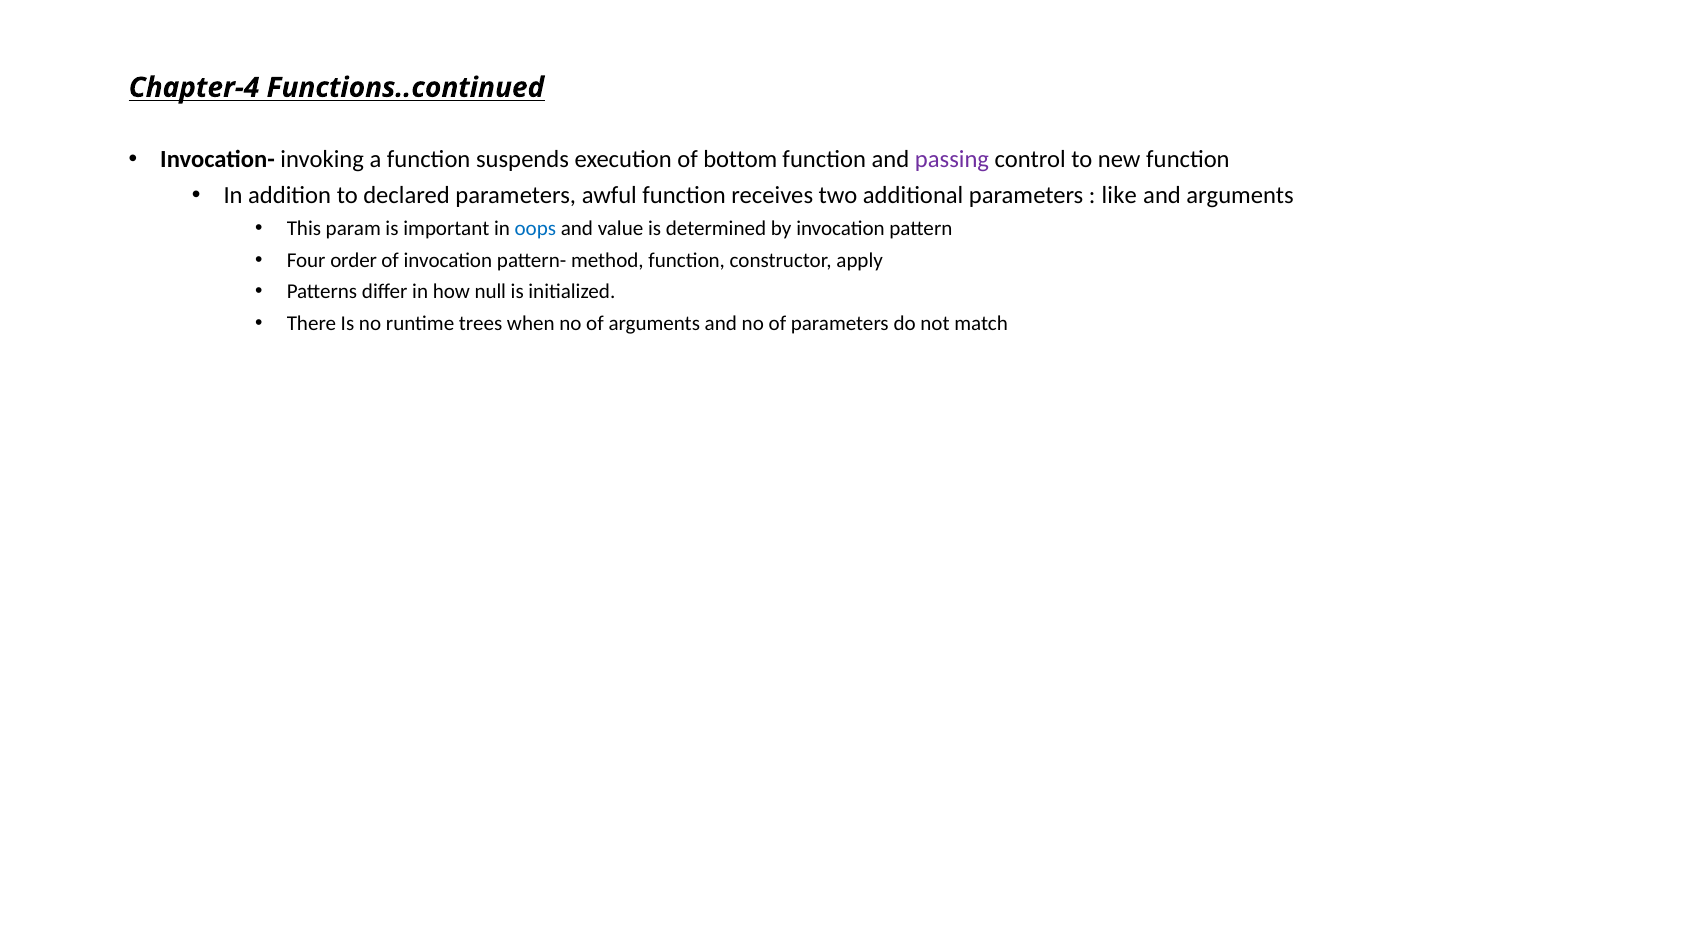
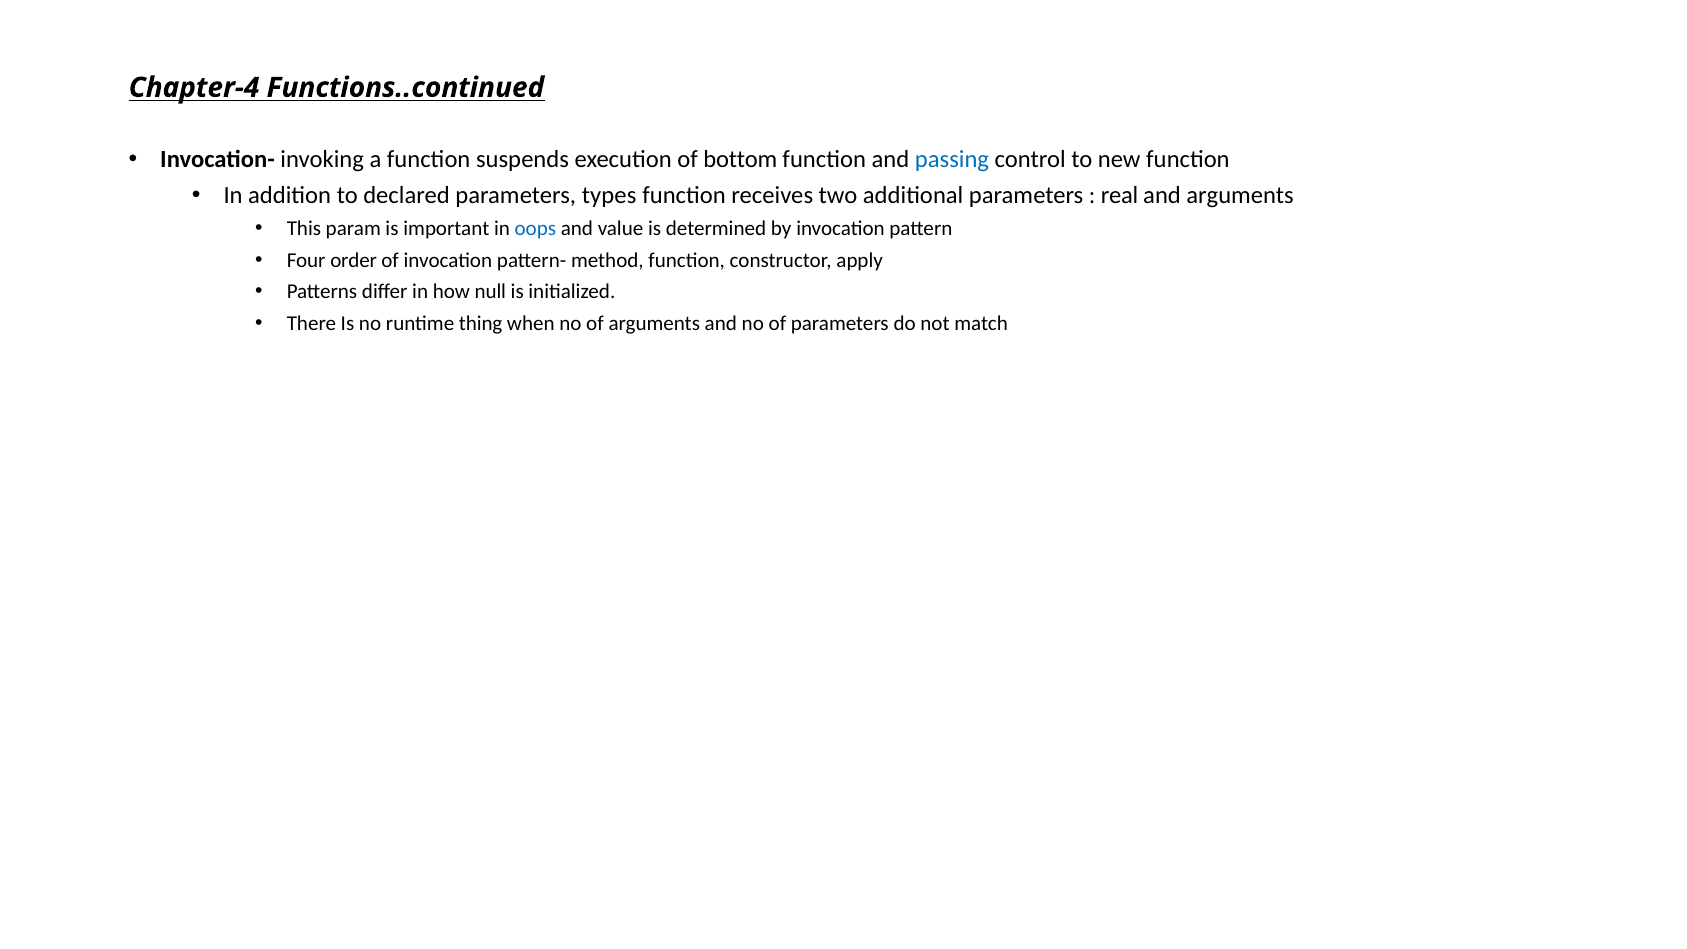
passing colour: purple -> blue
awful: awful -> types
like: like -> real
trees: trees -> thing
